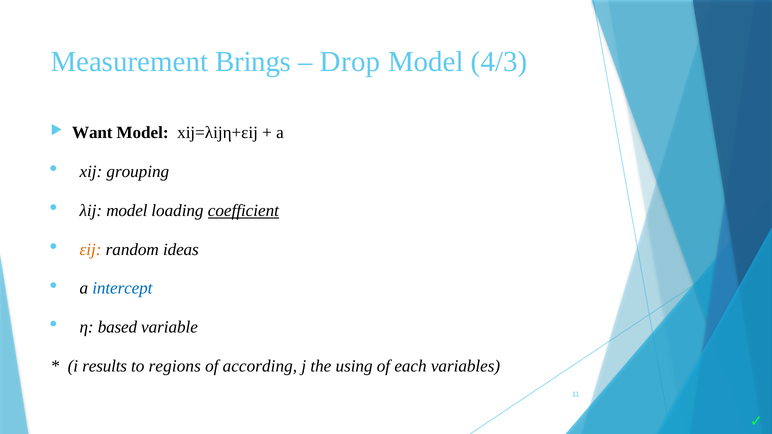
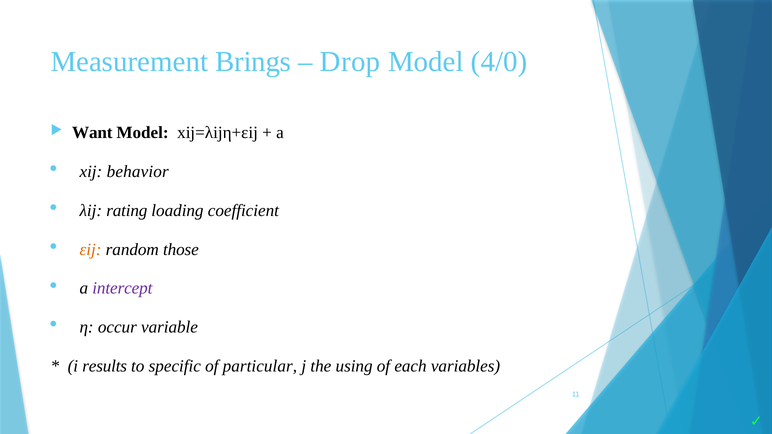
4/3: 4/3 -> 4/0
grouping: grouping -> behavior
λij model: model -> rating
coefficient underline: present -> none
ideas: ideas -> those
intercept colour: blue -> purple
based: based -> occur
regions: regions -> specific
according: according -> particular
